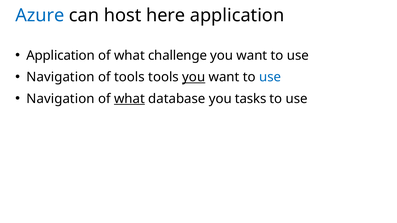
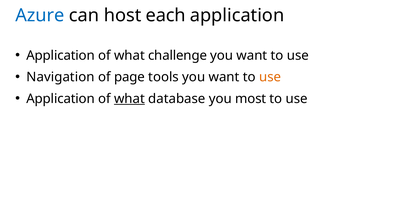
here: here -> each
of tools: tools -> page
you at (194, 77) underline: present -> none
use at (270, 77) colour: blue -> orange
Navigation at (60, 99): Navigation -> Application
tasks: tasks -> most
